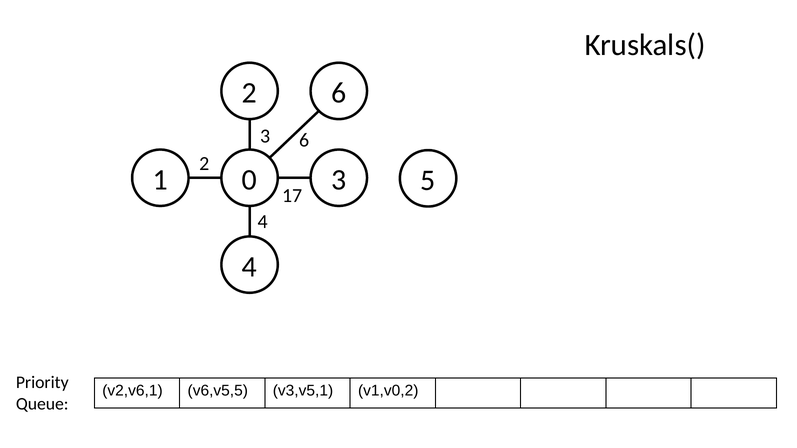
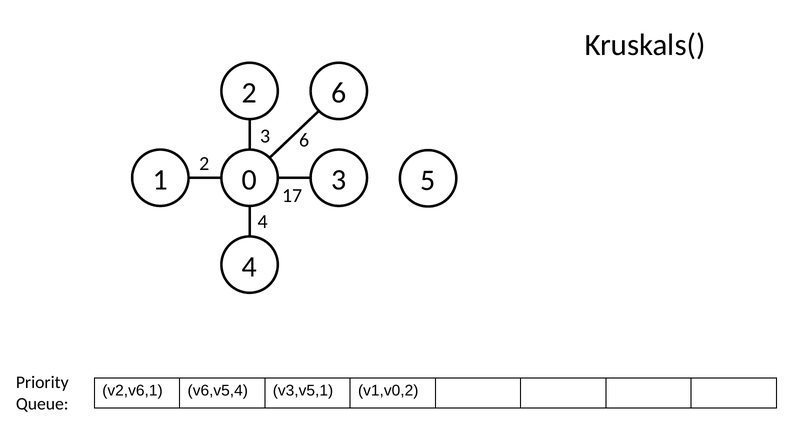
v6,v5,5: v6,v5,5 -> v6,v5,4
